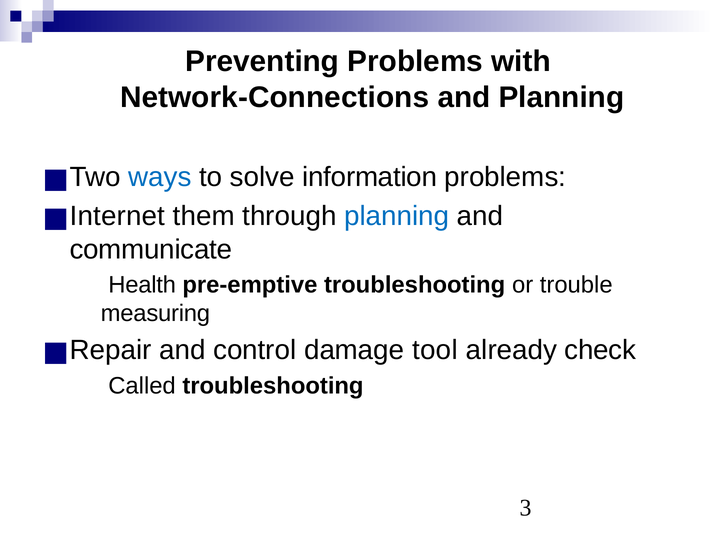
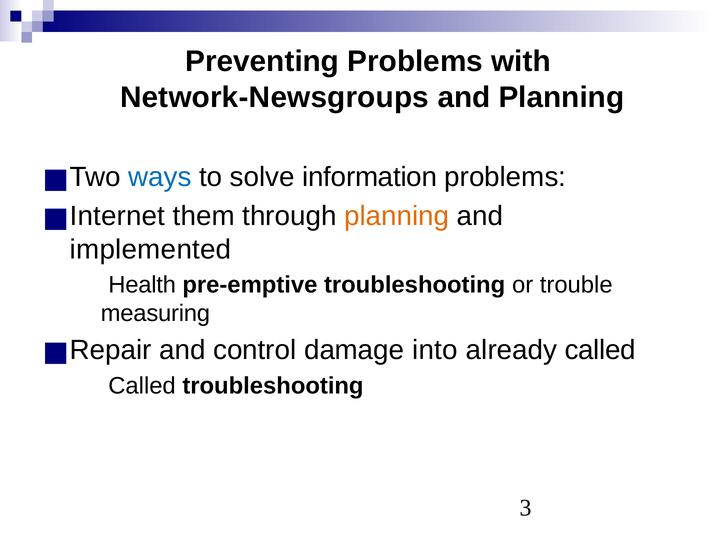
Network-Connections: Network-Connections -> Network-Newsgroups
planning at (397, 216) colour: blue -> orange
communicate: communicate -> implemented
tool: tool -> into
already check: check -> called
